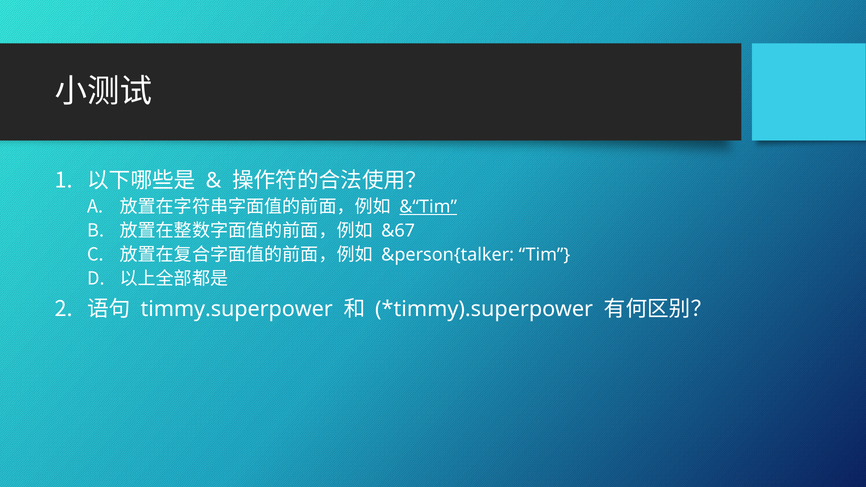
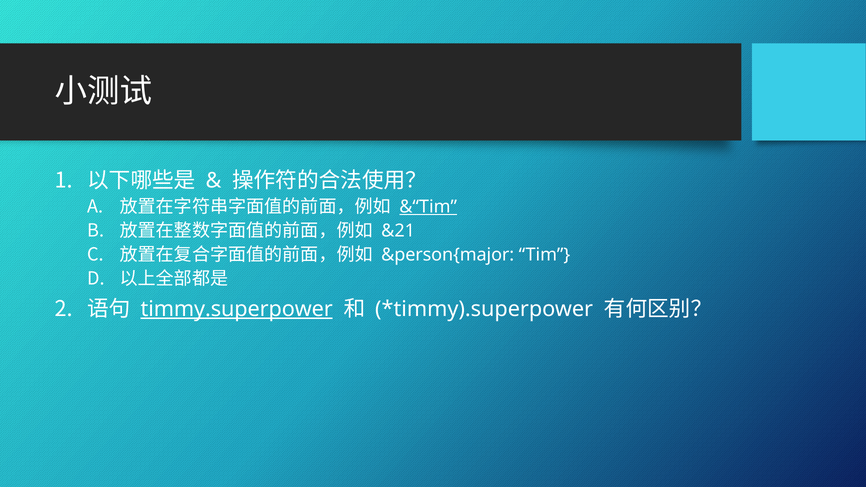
&67: &67 -> &21
&person{talker: &person{talker -> &person{major
timmy.superpower underline: none -> present
